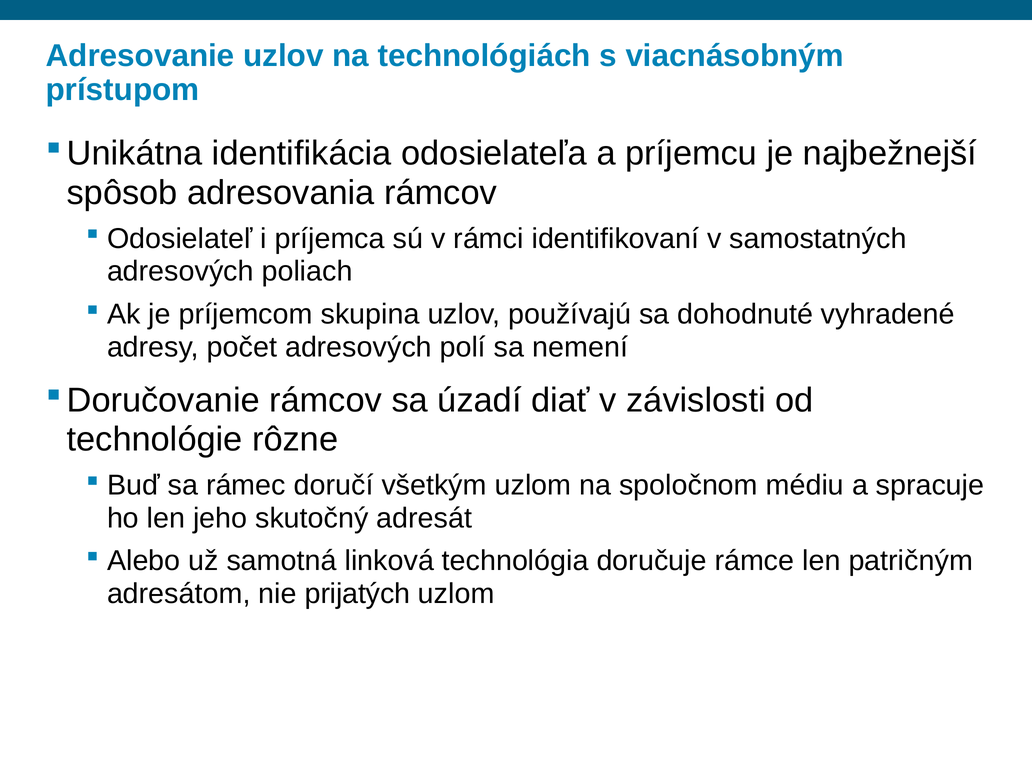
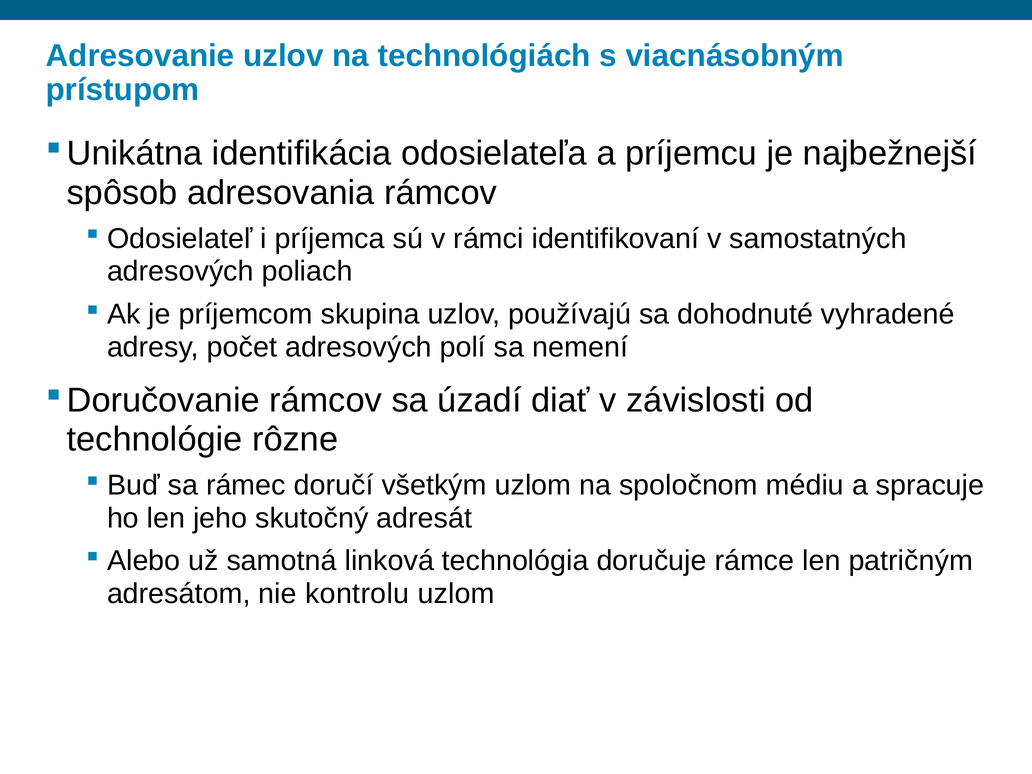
prijatých: prijatých -> kontrolu
